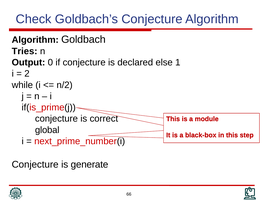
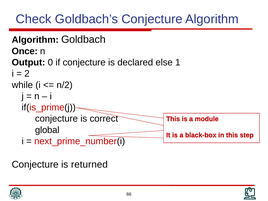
Tries: Tries -> Once
generate: generate -> returned
